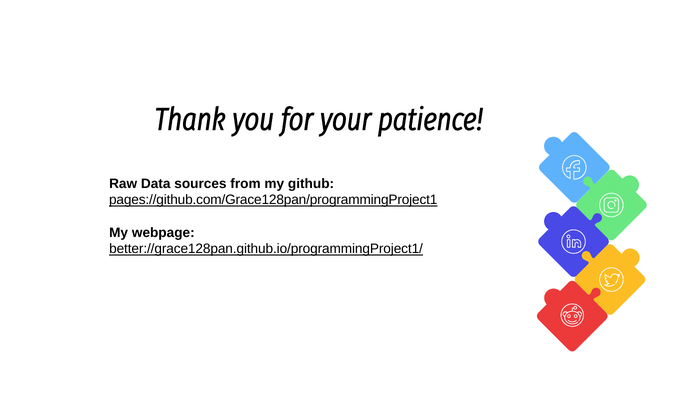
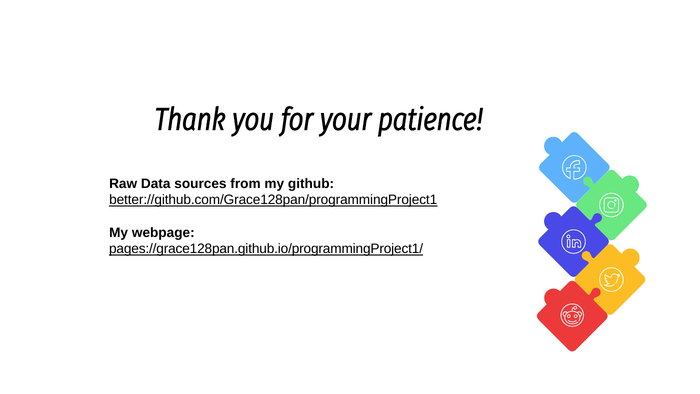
pages://github.com/Grace128pan/programmingProject1: pages://github.com/Grace128pan/programmingProject1 -> better://github.com/Grace128pan/programmingProject1
better://grace128pan.github.io/programmingProject1/: better://grace128pan.github.io/programmingProject1/ -> pages://grace128pan.github.io/programmingProject1/
